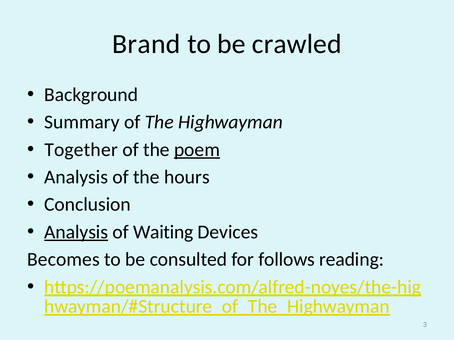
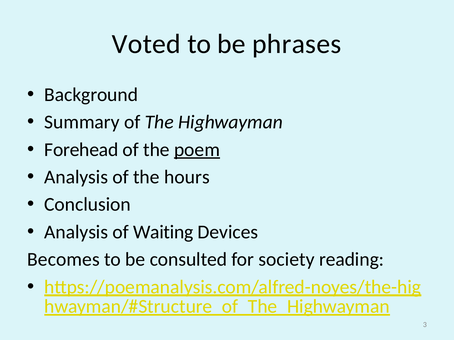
Brand: Brand -> Voted
crawled: crawled -> phrases
Together: Together -> Forehead
Analysis at (76, 232) underline: present -> none
follows: follows -> society
